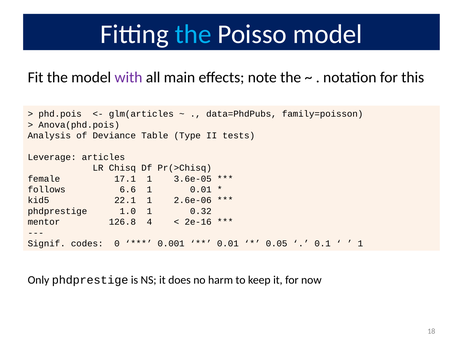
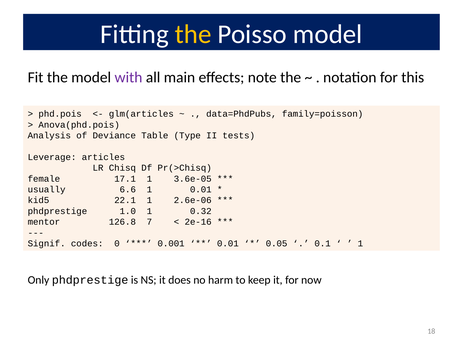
the at (193, 34) colour: light blue -> yellow
follows: follows -> usually
4: 4 -> 7
